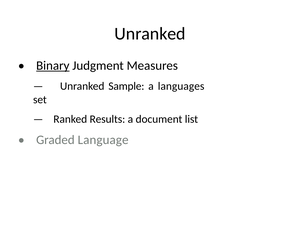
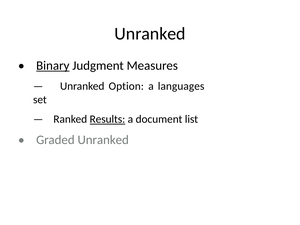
Sample: Sample -> Option
Results underline: none -> present
Graded Language: Language -> Unranked
